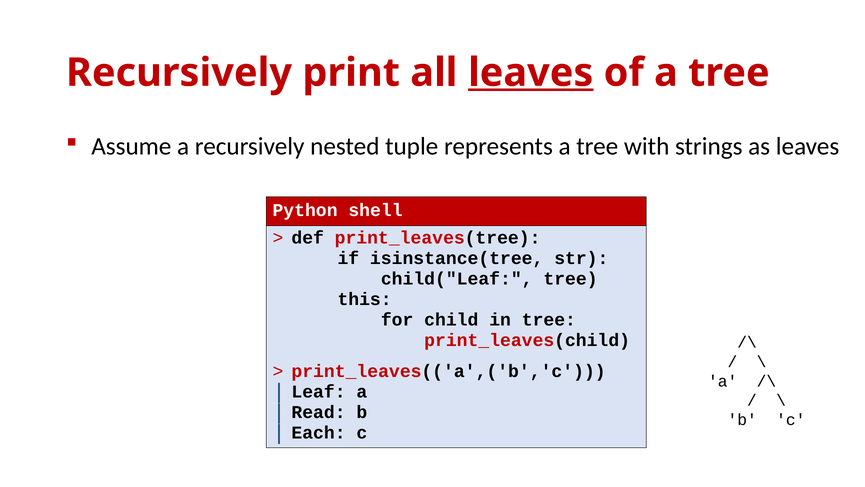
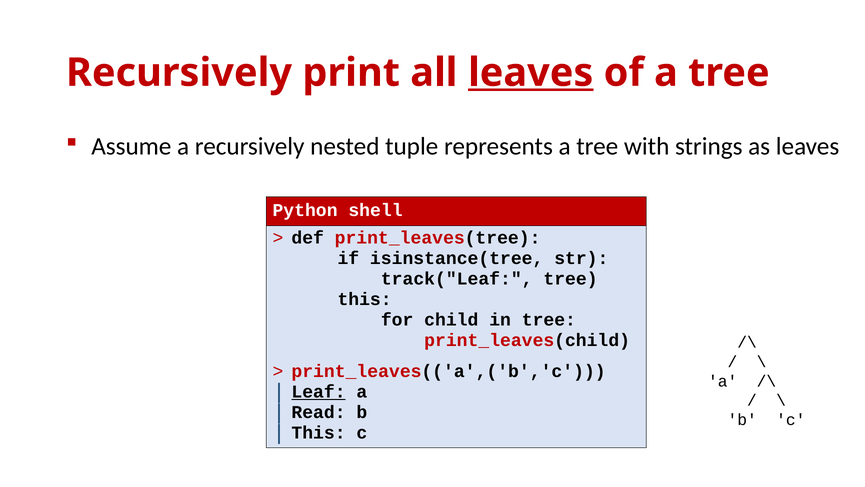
child("Leaf: child("Leaf -> track("Leaf
Leaf underline: none -> present
Each at (319, 432): Each -> This
